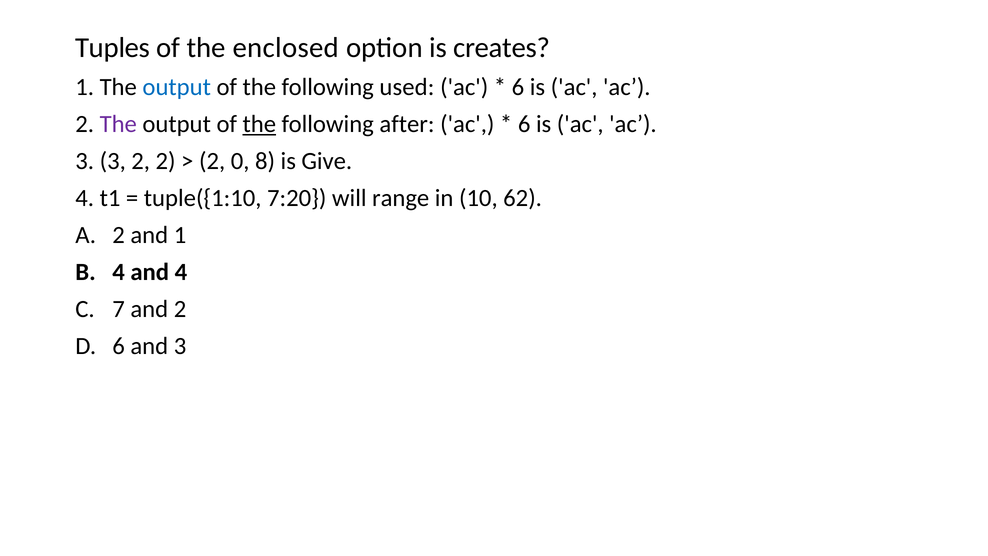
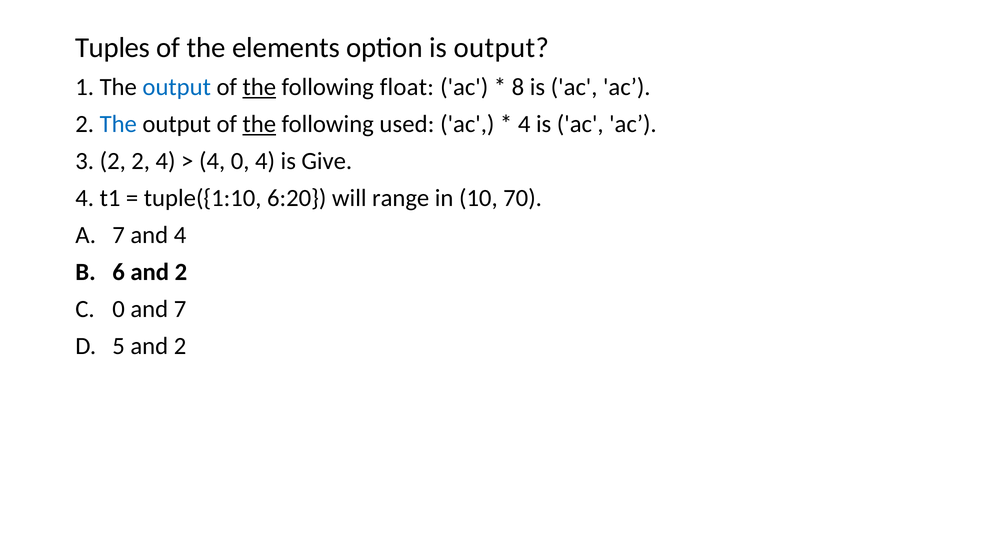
enclosed: enclosed -> elements
is creates: creates -> output
the at (259, 87) underline: none -> present
used: used -> float
6 at (518, 87): 6 -> 8
The at (118, 124) colour: purple -> blue
after: after -> used
6 at (524, 124): 6 -> 4
3 3: 3 -> 2
2 2: 2 -> 4
2 at (212, 161): 2 -> 4
0 8: 8 -> 4
7:20: 7:20 -> 6:20
62: 62 -> 70
2 at (119, 235): 2 -> 7
and 1: 1 -> 4
4 at (119, 272): 4 -> 6
4 at (181, 272): 4 -> 2
7 at (119, 309): 7 -> 0
and 2: 2 -> 7
6 at (119, 346): 6 -> 5
3 at (180, 346): 3 -> 2
